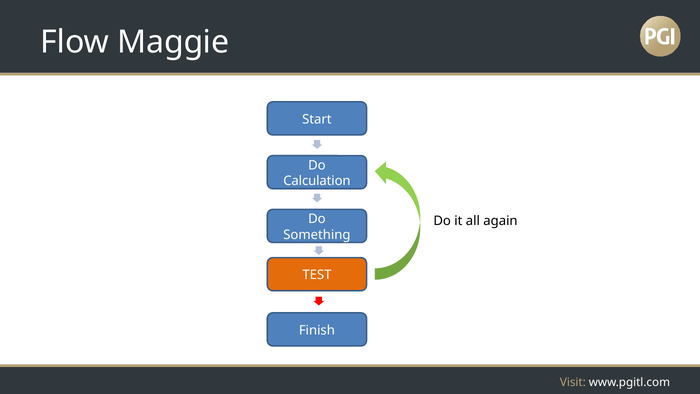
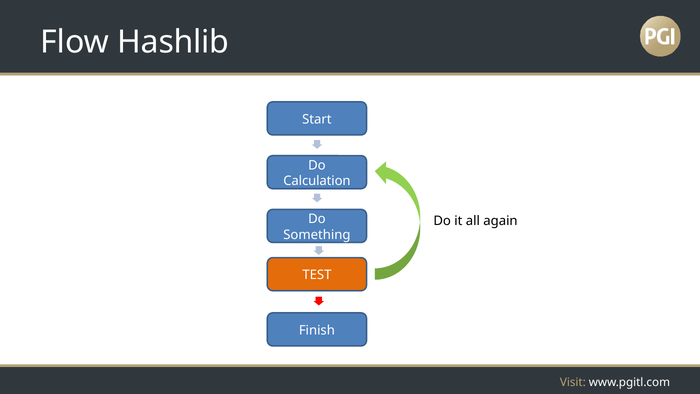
Maggie: Maggie -> Hashlib
